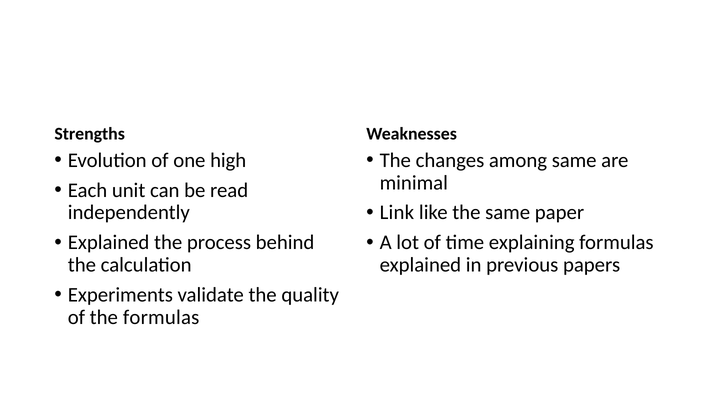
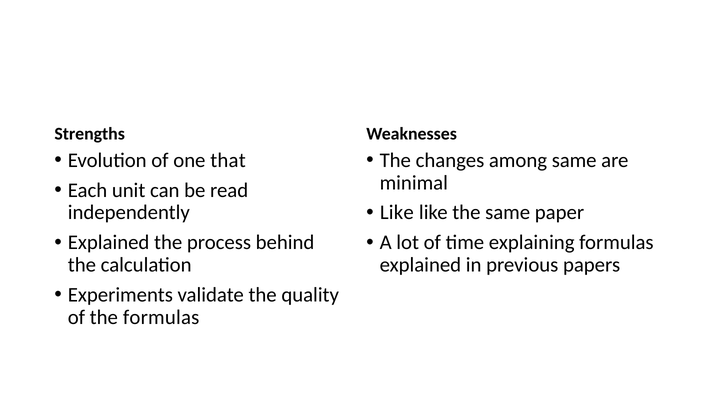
high: high -> that
Link at (397, 213): Link -> Like
